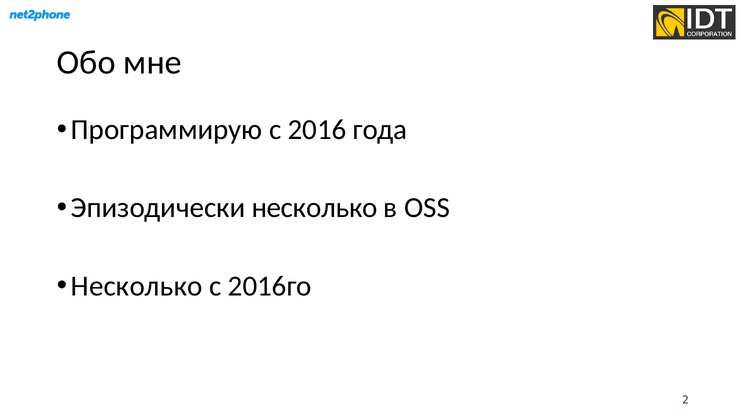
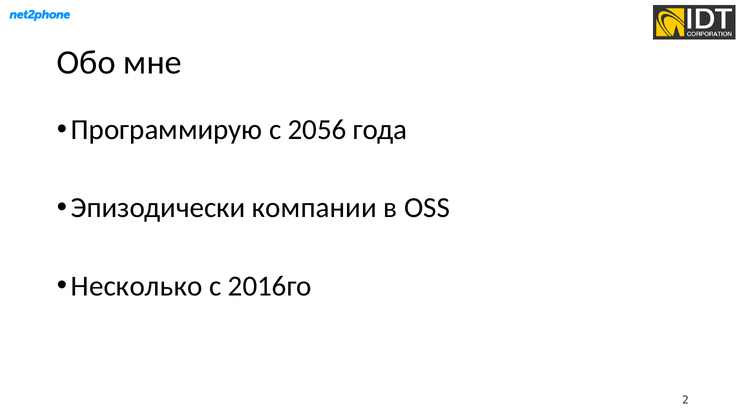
2016: 2016 -> 2056
Эпизодически несколько: несколько -> компании
